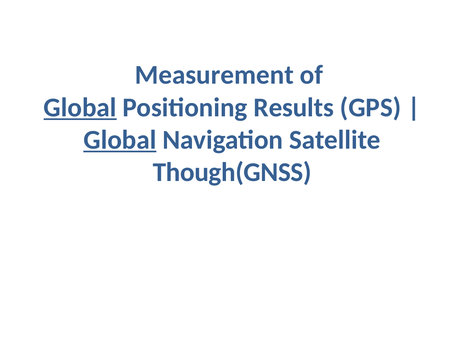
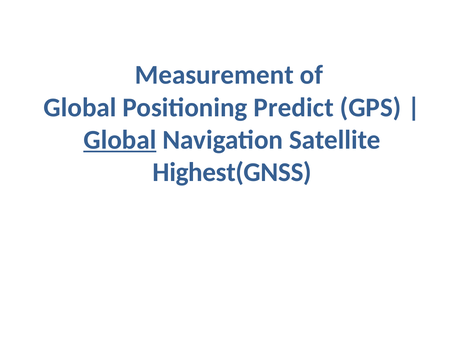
Global at (80, 107) underline: present -> none
Results: Results -> Predict
Though(GNSS: Though(GNSS -> Highest(GNSS
